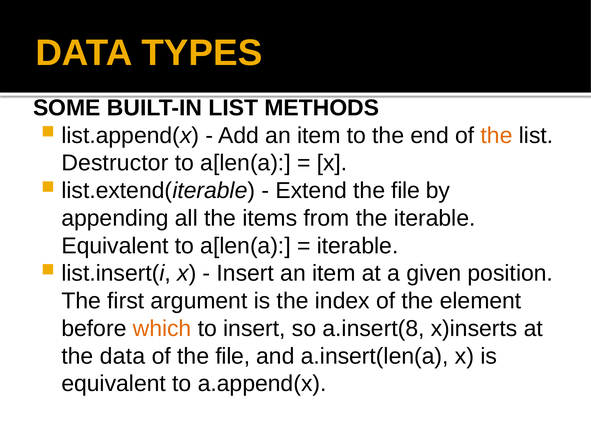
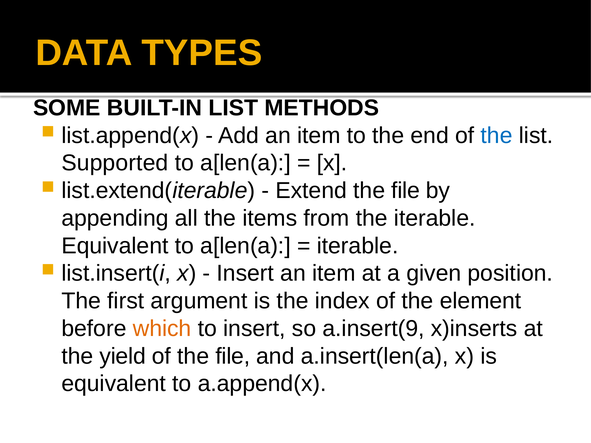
the at (497, 136) colour: orange -> blue
Destructor: Destructor -> Supported
a.insert(8: a.insert(8 -> a.insert(9
the data: data -> yield
